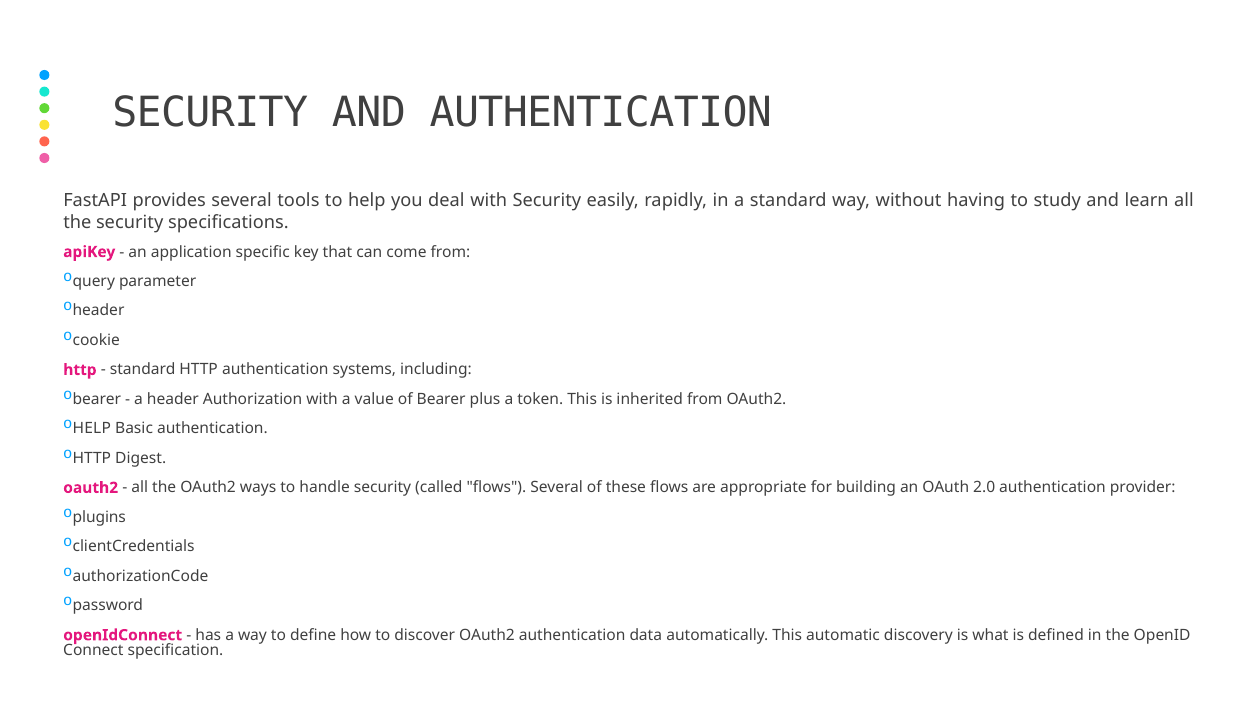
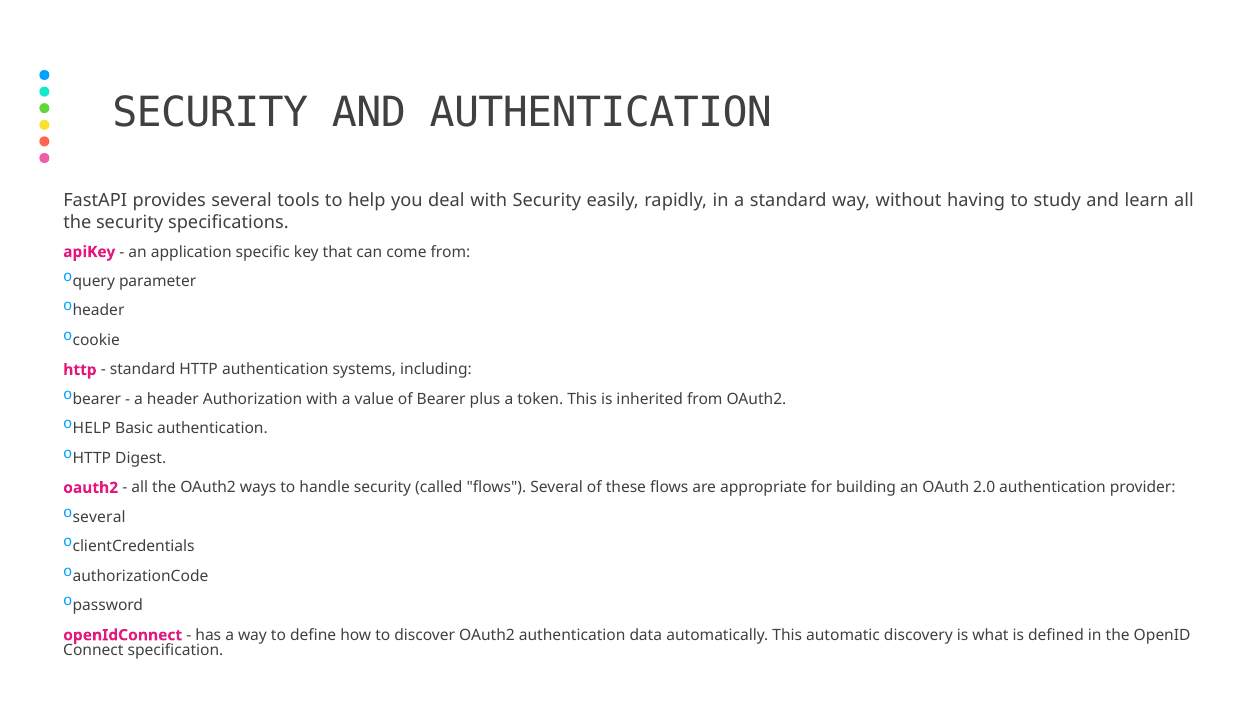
plugins at (99, 517): plugins -> several
